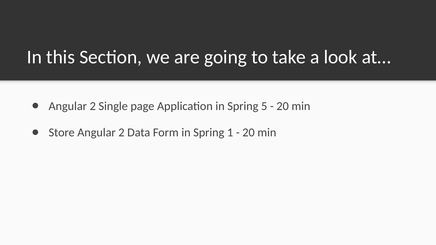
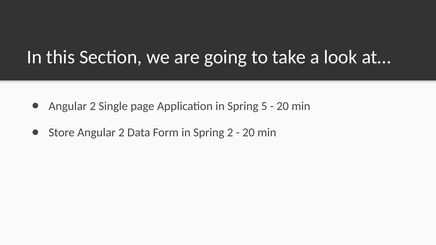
Spring 1: 1 -> 2
